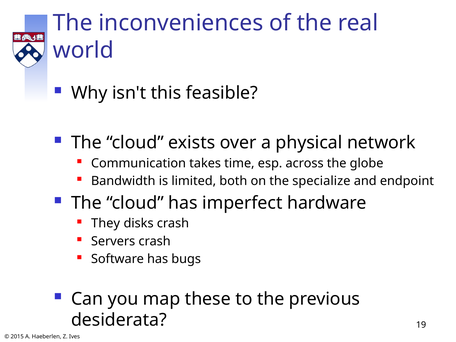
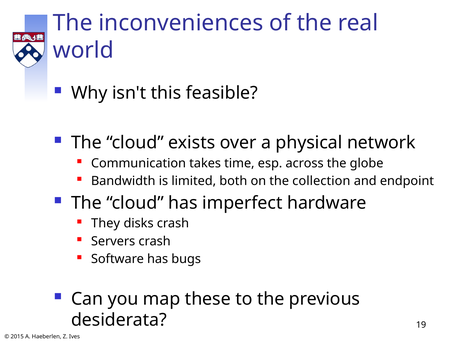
specialize: specialize -> collection
